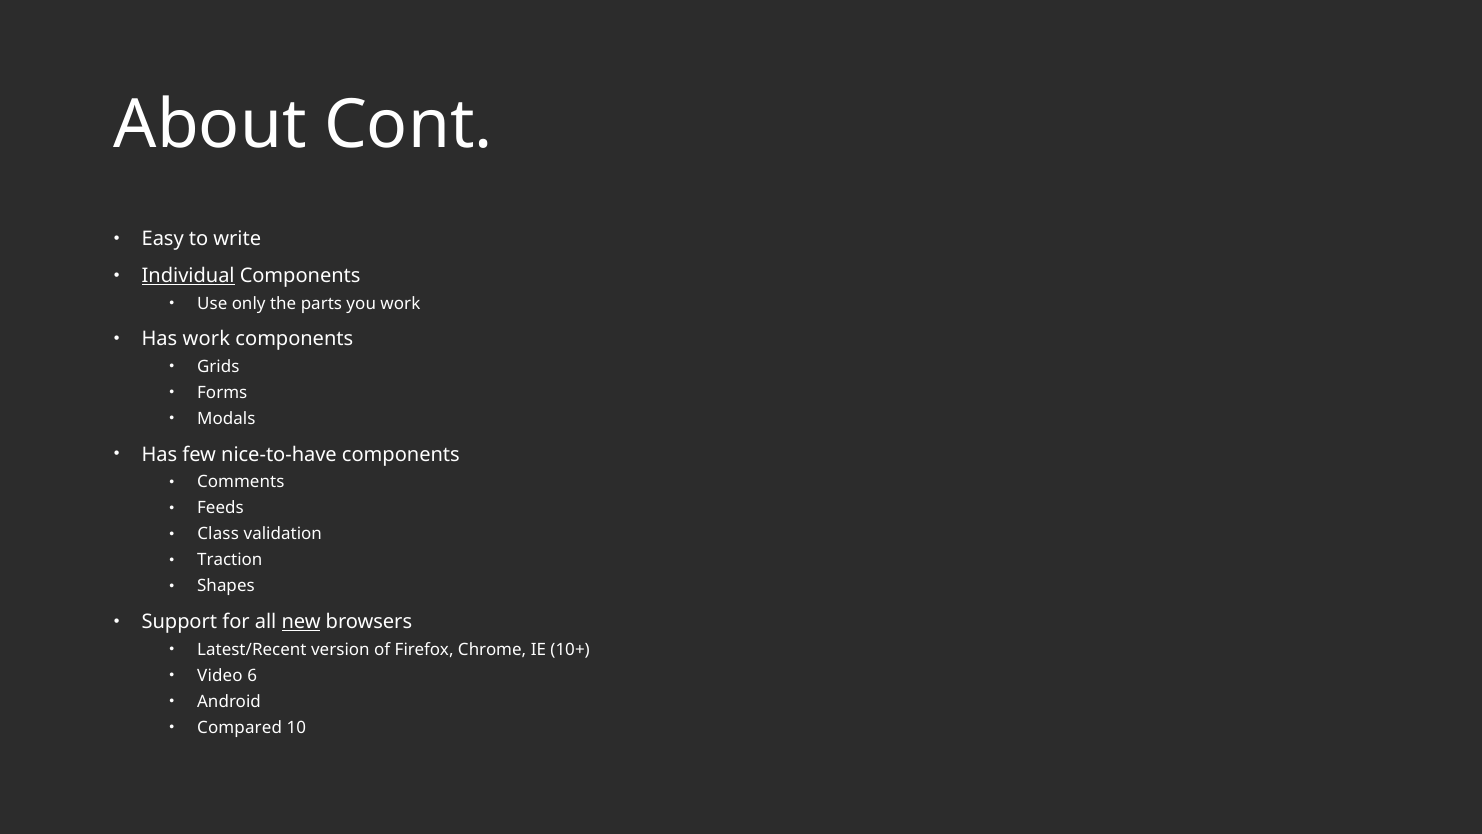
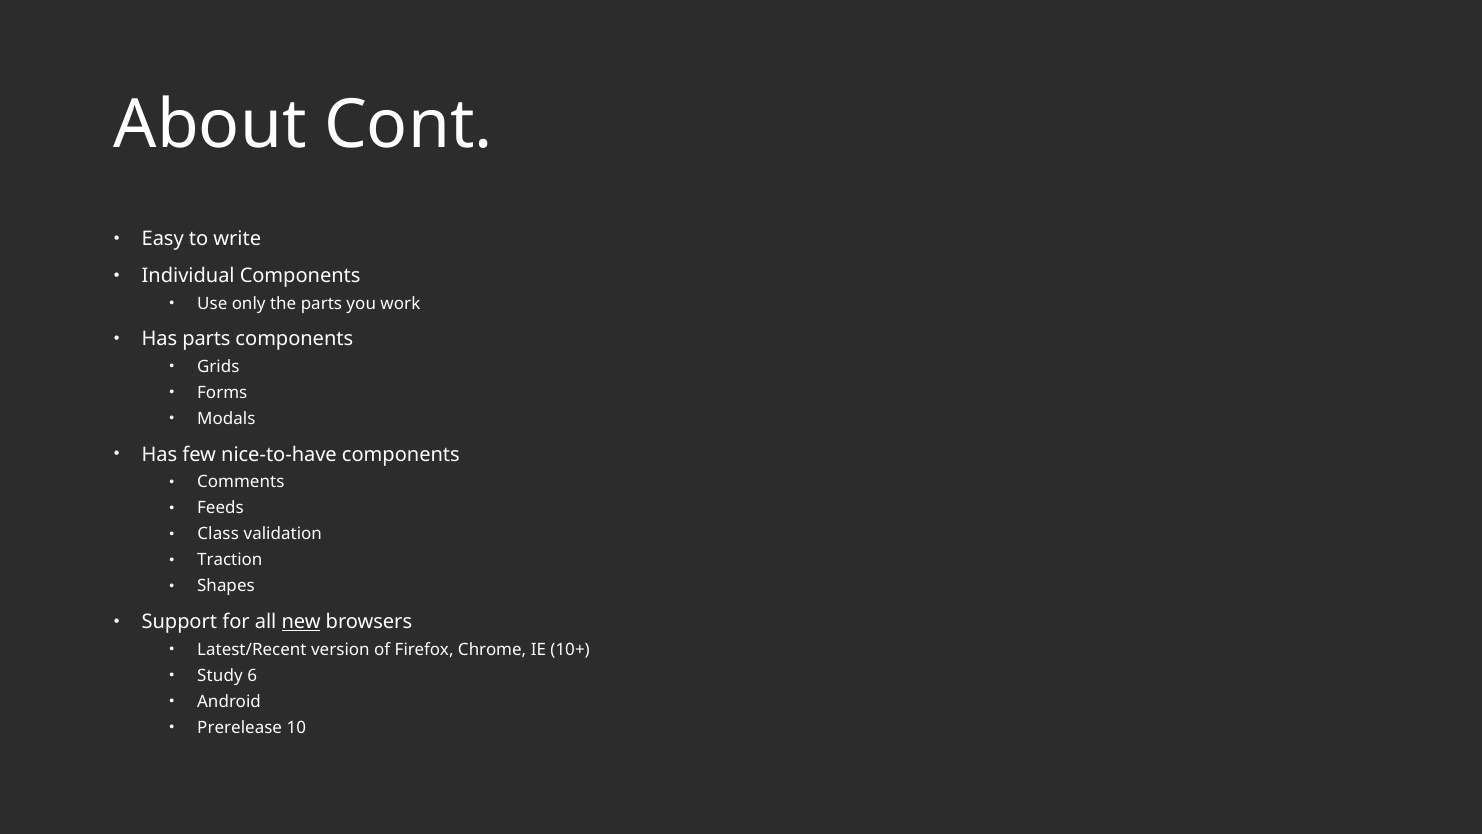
Individual underline: present -> none
Has work: work -> parts
Video: Video -> Study
Compared: Compared -> Prerelease
